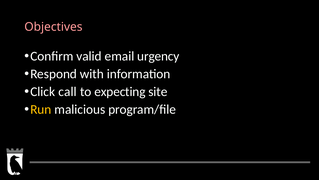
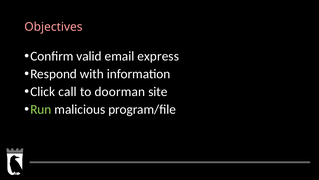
urgency: urgency -> express
expecting: expecting -> doorman
Run colour: yellow -> light green
